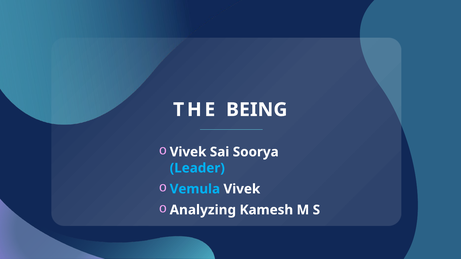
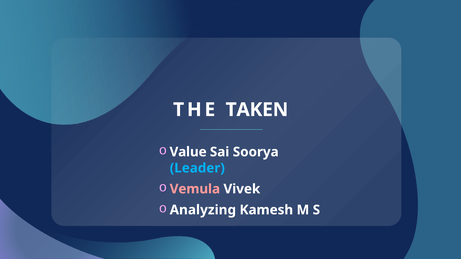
BEING: BEING -> TAKEN
Vivek at (188, 152): Vivek -> Value
Vemula colour: light blue -> pink
